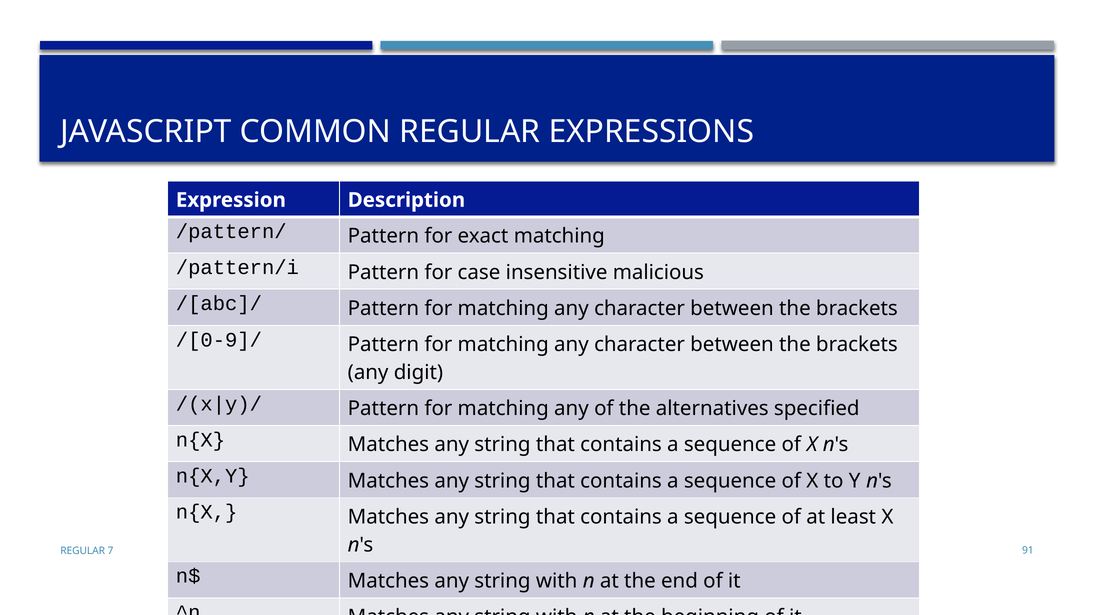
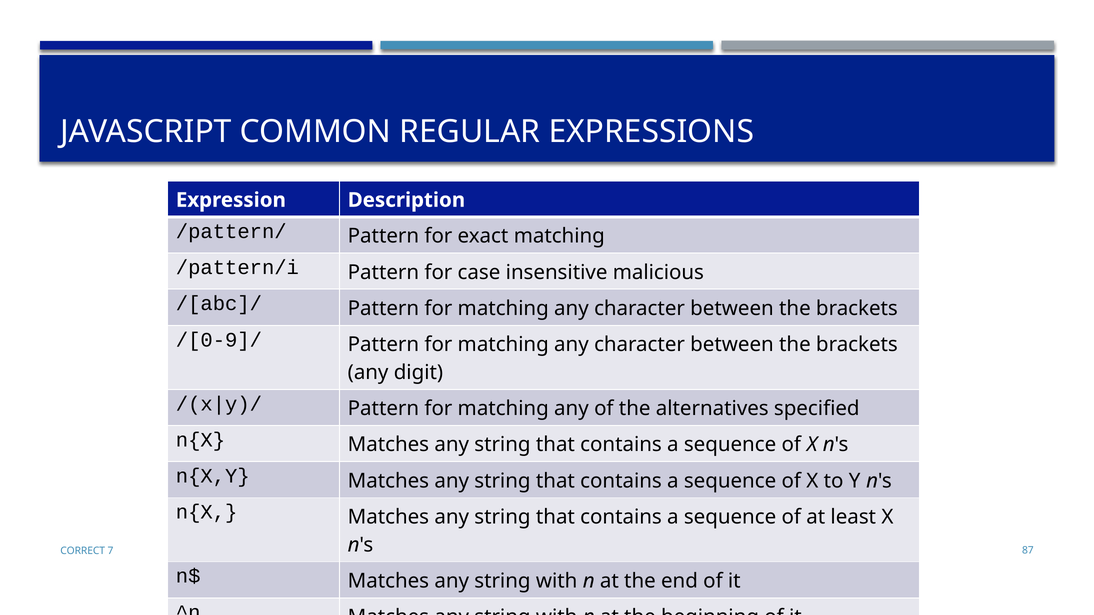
REGULAR at (83, 551): REGULAR -> CORRECT
91: 91 -> 87
